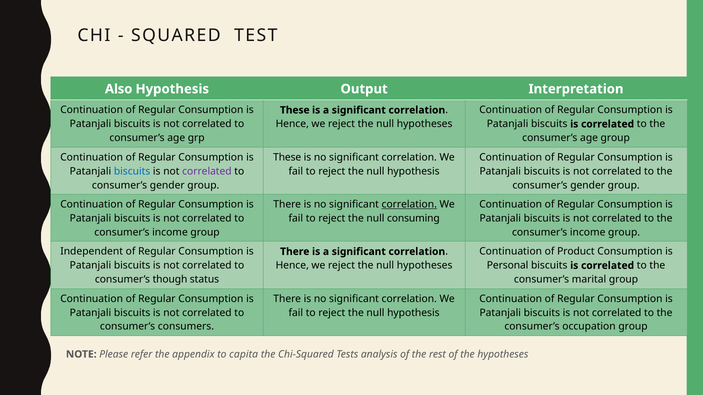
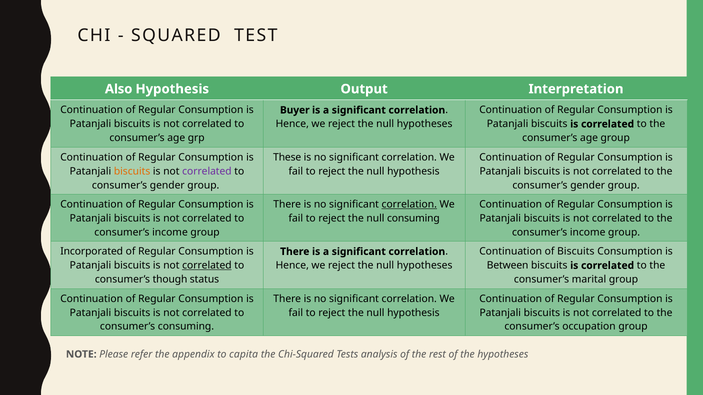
These at (295, 110): These -> Buyer
biscuits at (132, 171) colour: blue -> orange
Independent: Independent -> Incorporated
of Product: Product -> Biscuits
correlated at (207, 266) underline: none -> present
Personal: Personal -> Between
consumer’s consumers: consumers -> consuming
